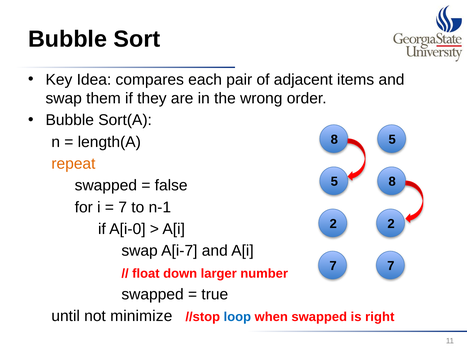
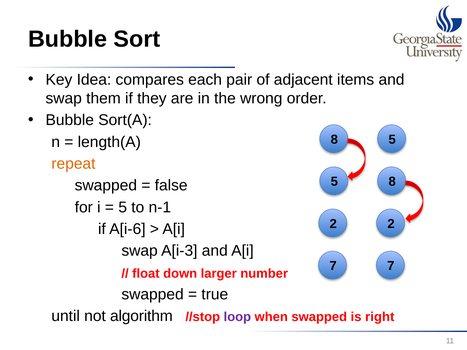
7 at (123, 207): 7 -> 5
A[i-0: A[i-0 -> A[i-6
A[i-7: A[i-7 -> A[i-3
minimize: minimize -> algorithm
loop colour: blue -> purple
